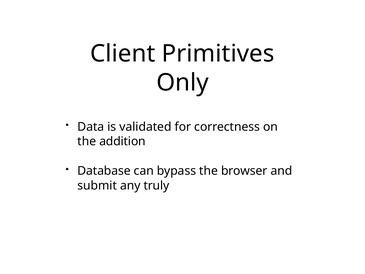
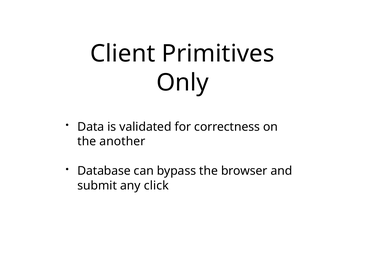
addition: addition -> another
truly: truly -> click
